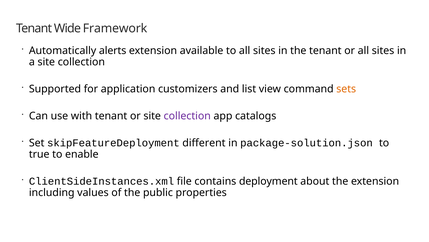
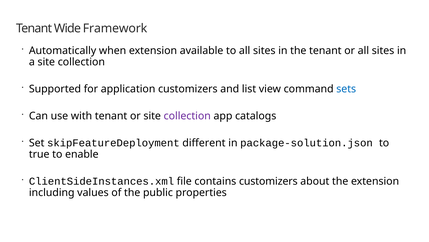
alerts: alerts -> when
sets colour: orange -> blue
contains deployment: deployment -> customizers
